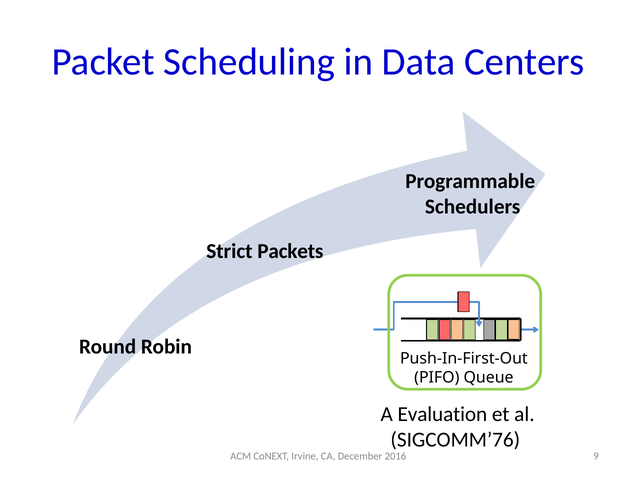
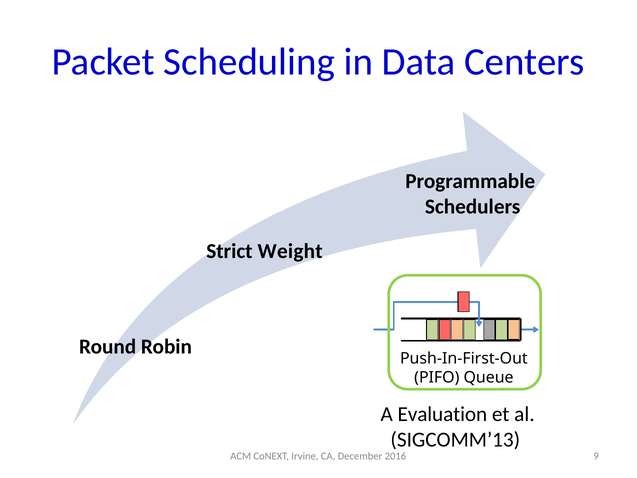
Packets: Packets -> Weight
SIGCOMM’76: SIGCOMM’76 -> SIGCOMM’13
